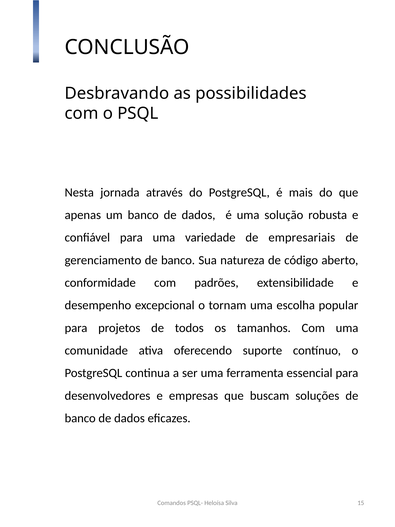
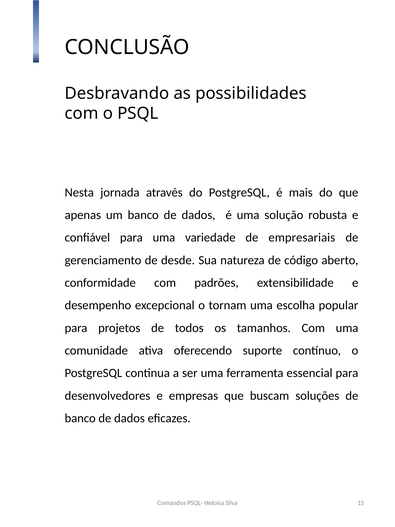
gerenciamento de banco: banco -> desde
